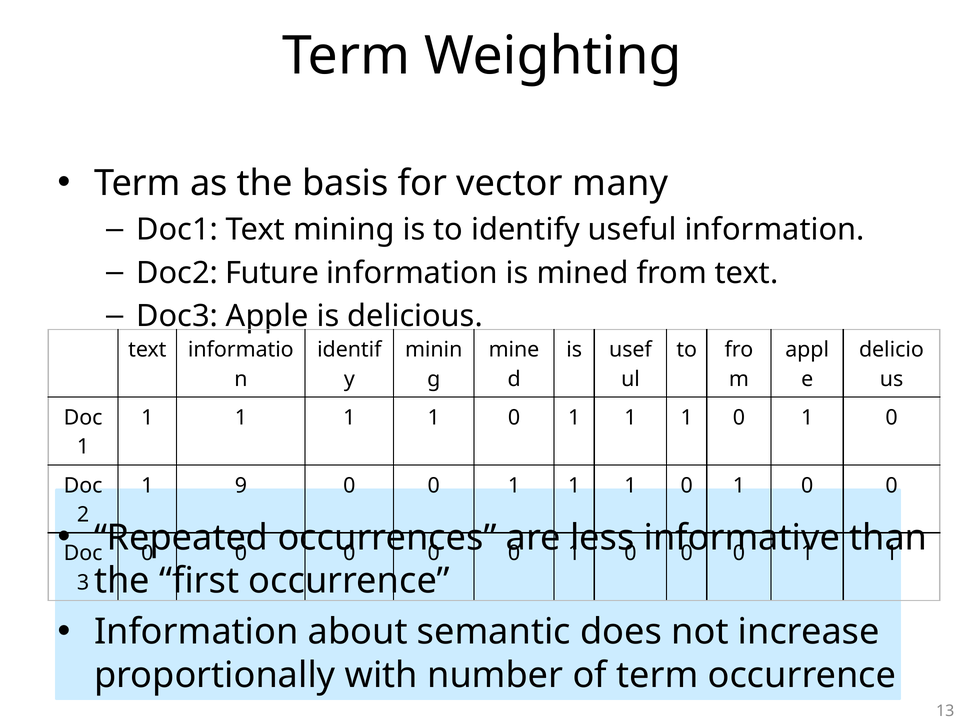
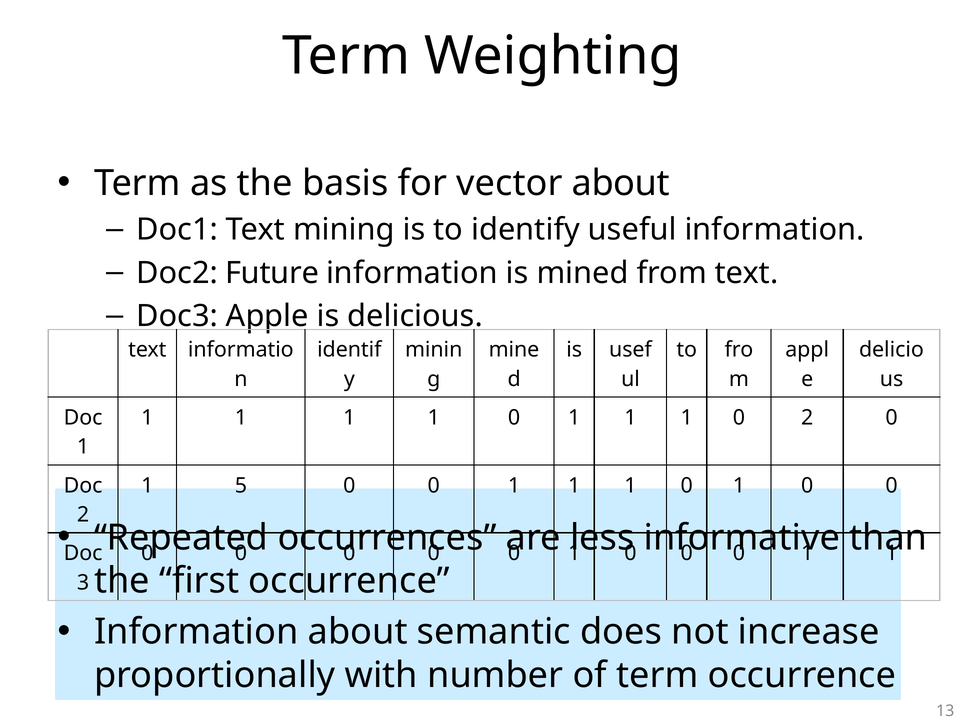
vector many: many -> about
1 at (807, 418): 1 -> 2
9: 9 -> 5
